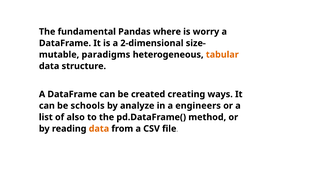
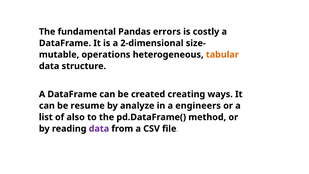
where: where -> errors
worry: worry -> costly
paradigms: paradigms -> operations
schools: schools -> resume
data at (99, 129) colour: orange -> purple
